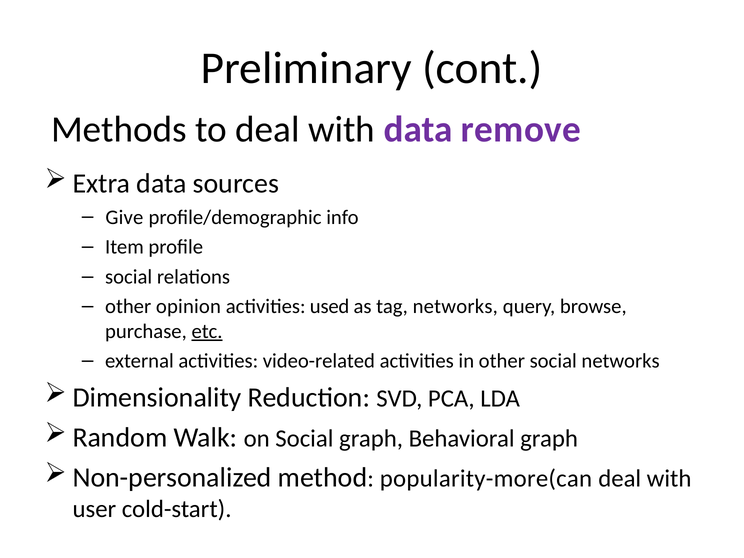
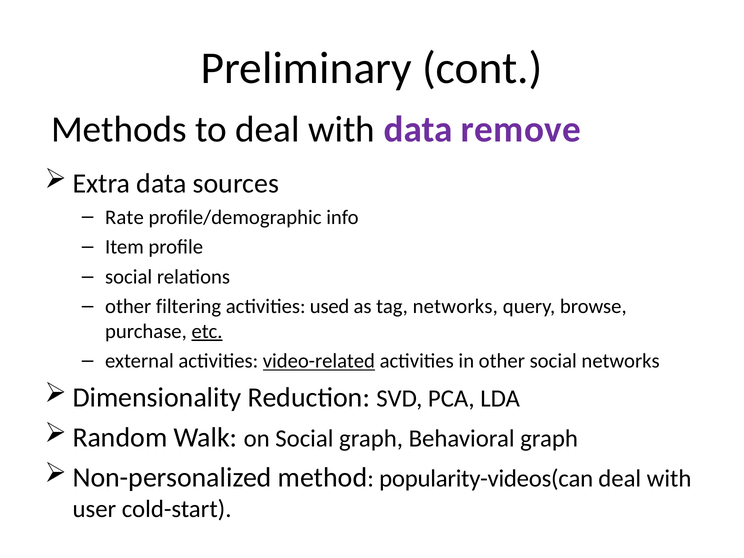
Give: Give -> Rate
opinion: opinion -> filtering
video-related underline: none -> present
popularity-more(can: popularity-more(can -> popularity-videos(can
